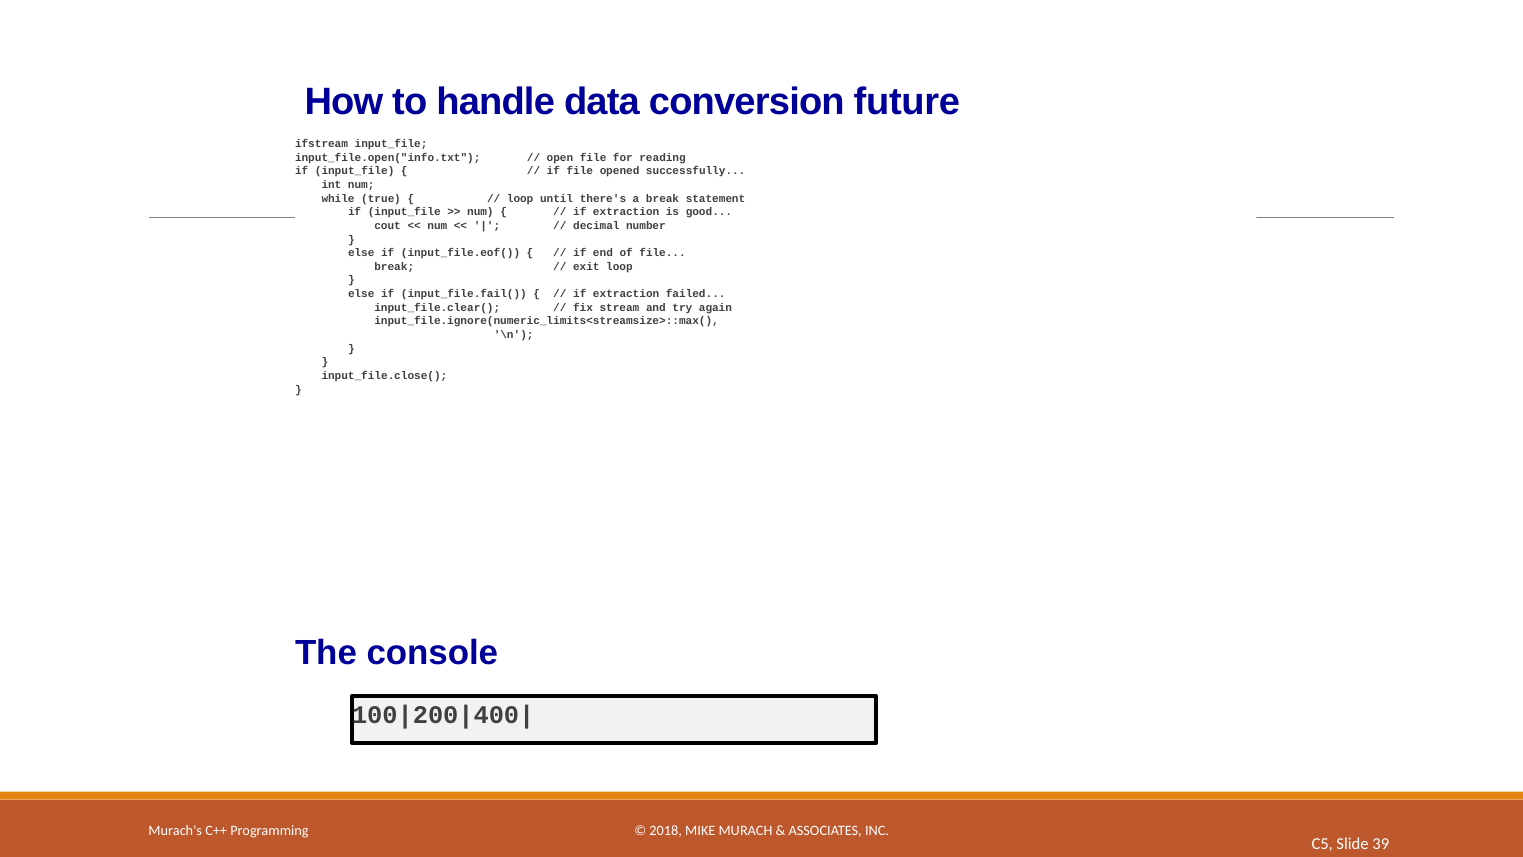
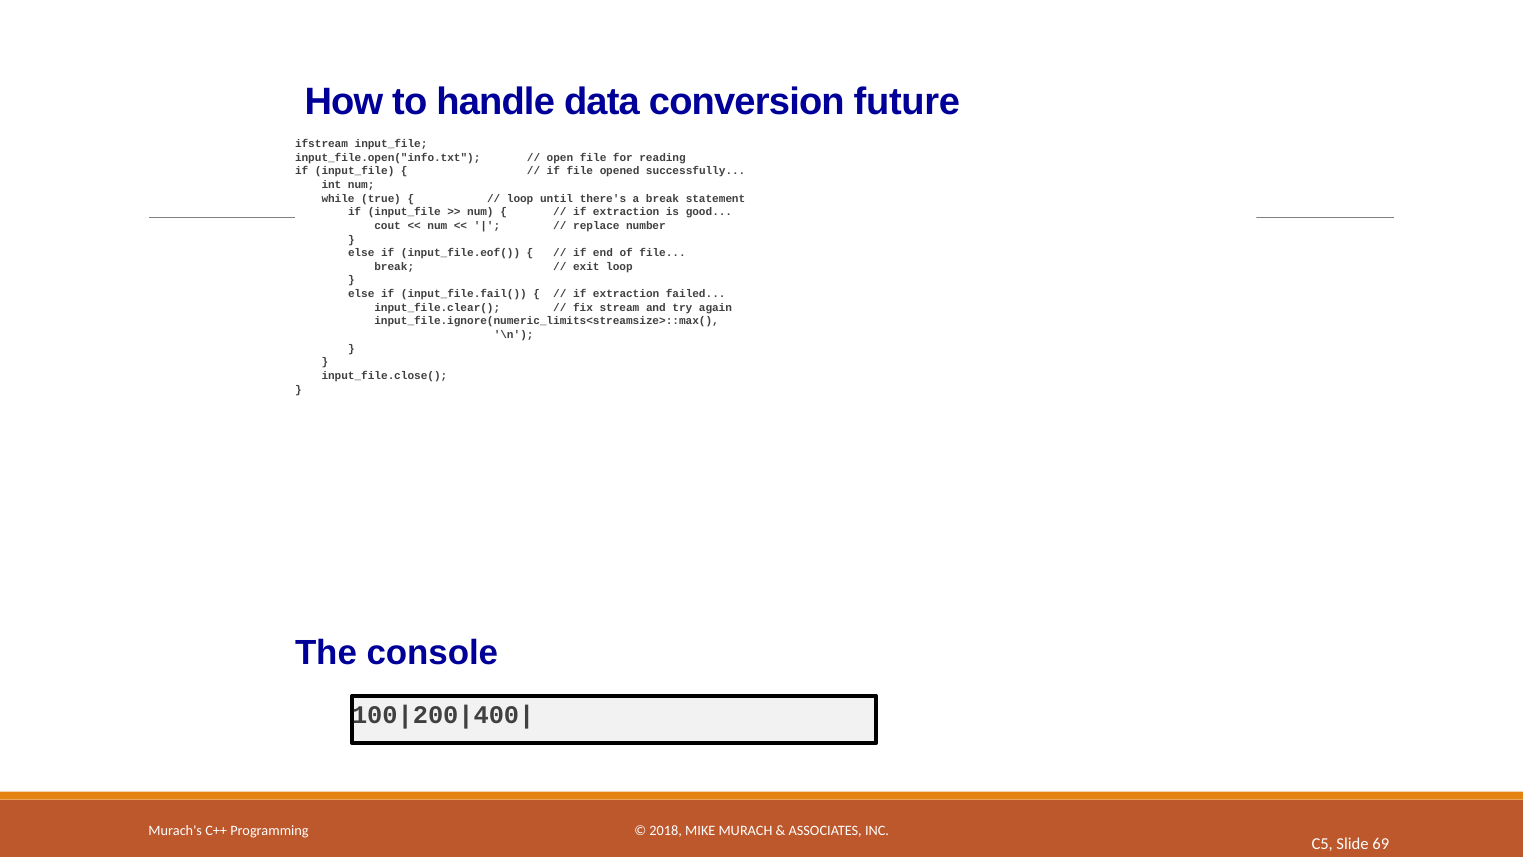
decimal: decimal -> replace
39: 39 -> 69
